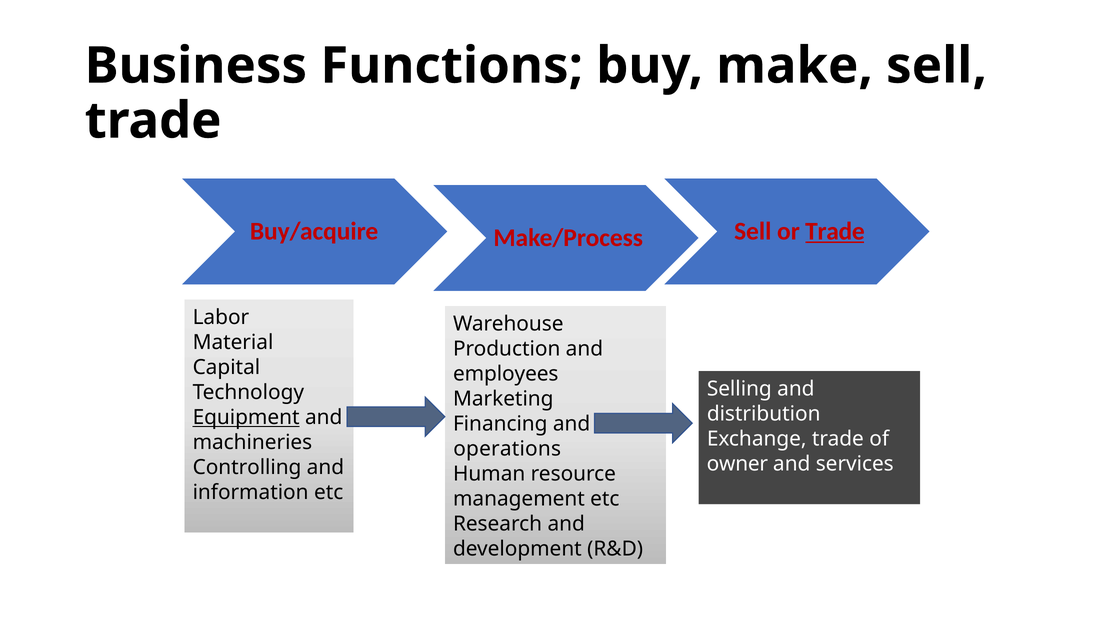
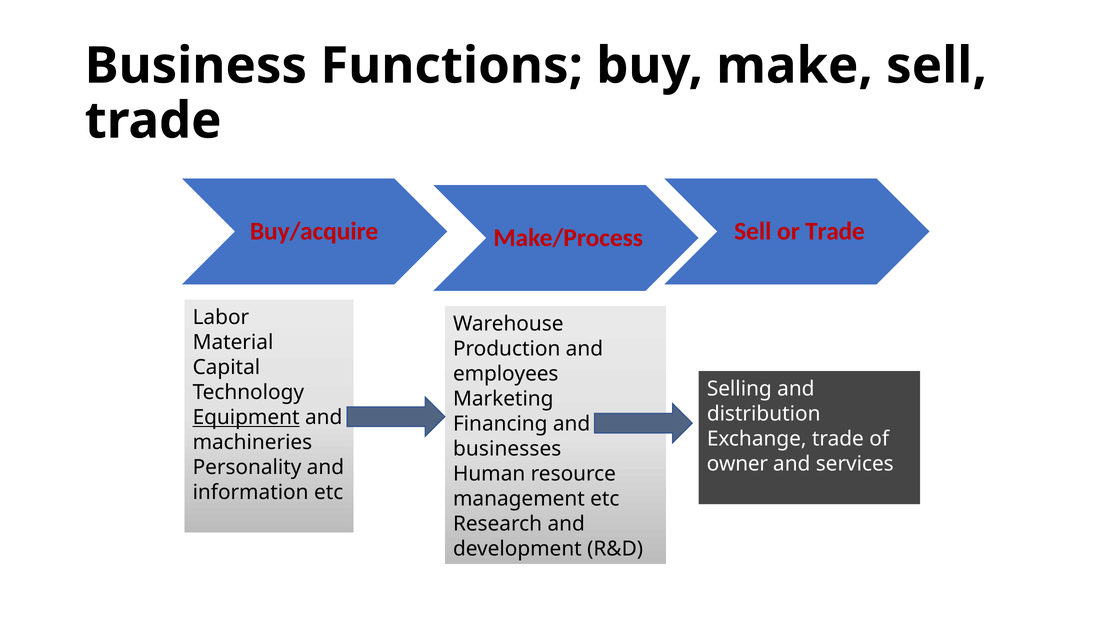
Trade at (835, 231) underline: present -> none
operations: operations -> businesses
Controlling: Controlling -> Personality
